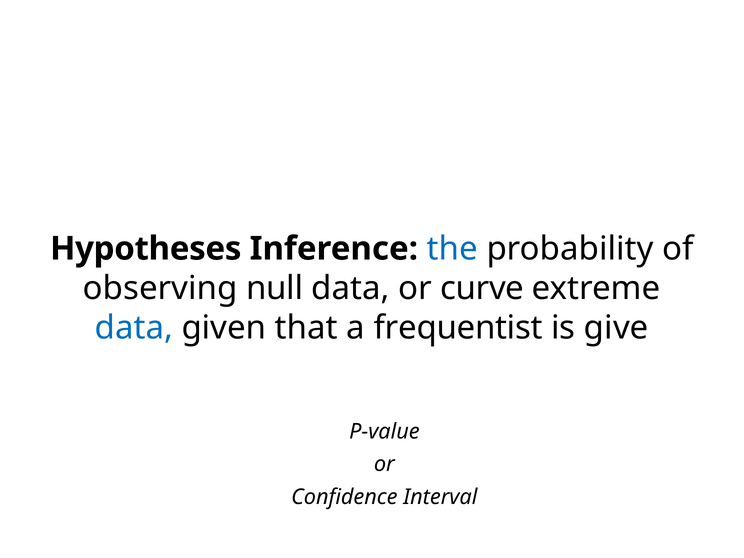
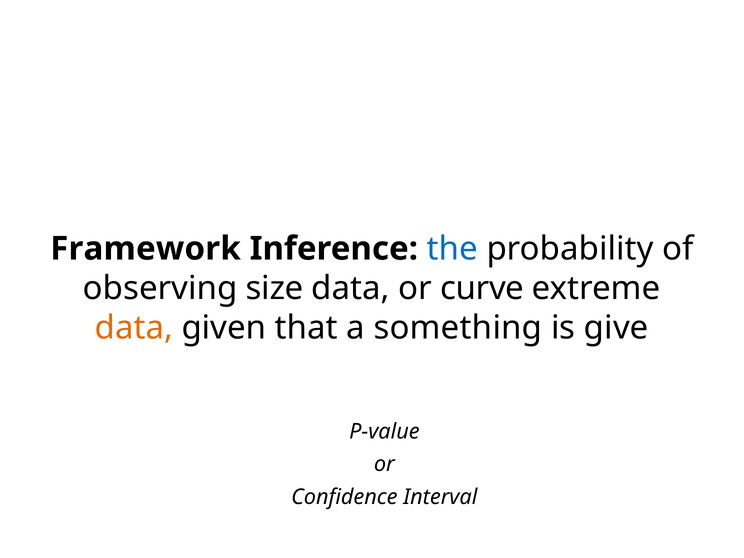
Hypotheses: Hypotheses -> Framework
null: null -> size
data at (134, 328) colour: blue -> orange
frequentist: frequentist -> something
